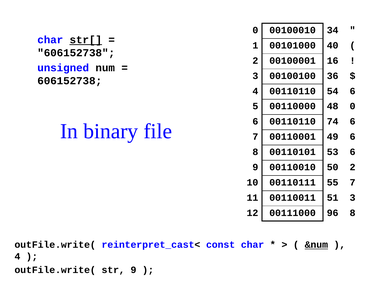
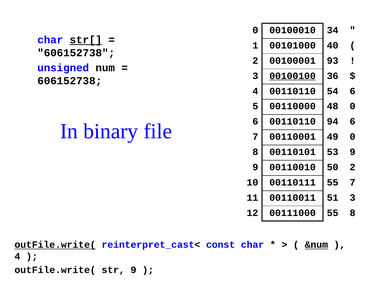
16: 16 -> 93
00100100 underline: none -> present
74: 74 -> 94
49 6: 6 -> 0
53 6: 6 -> 9
00111000 96: 96 -> 55
outFile.write( at (55, 245) underline: none -> present
